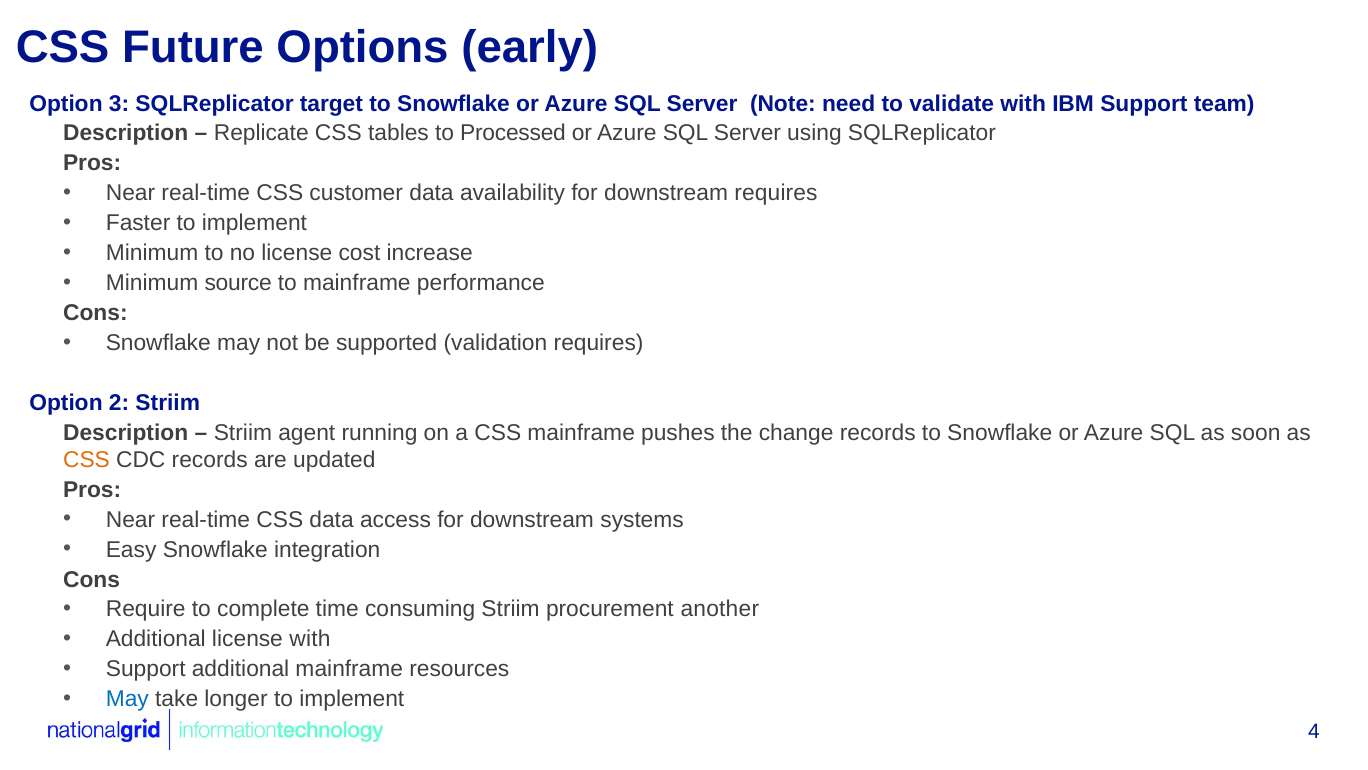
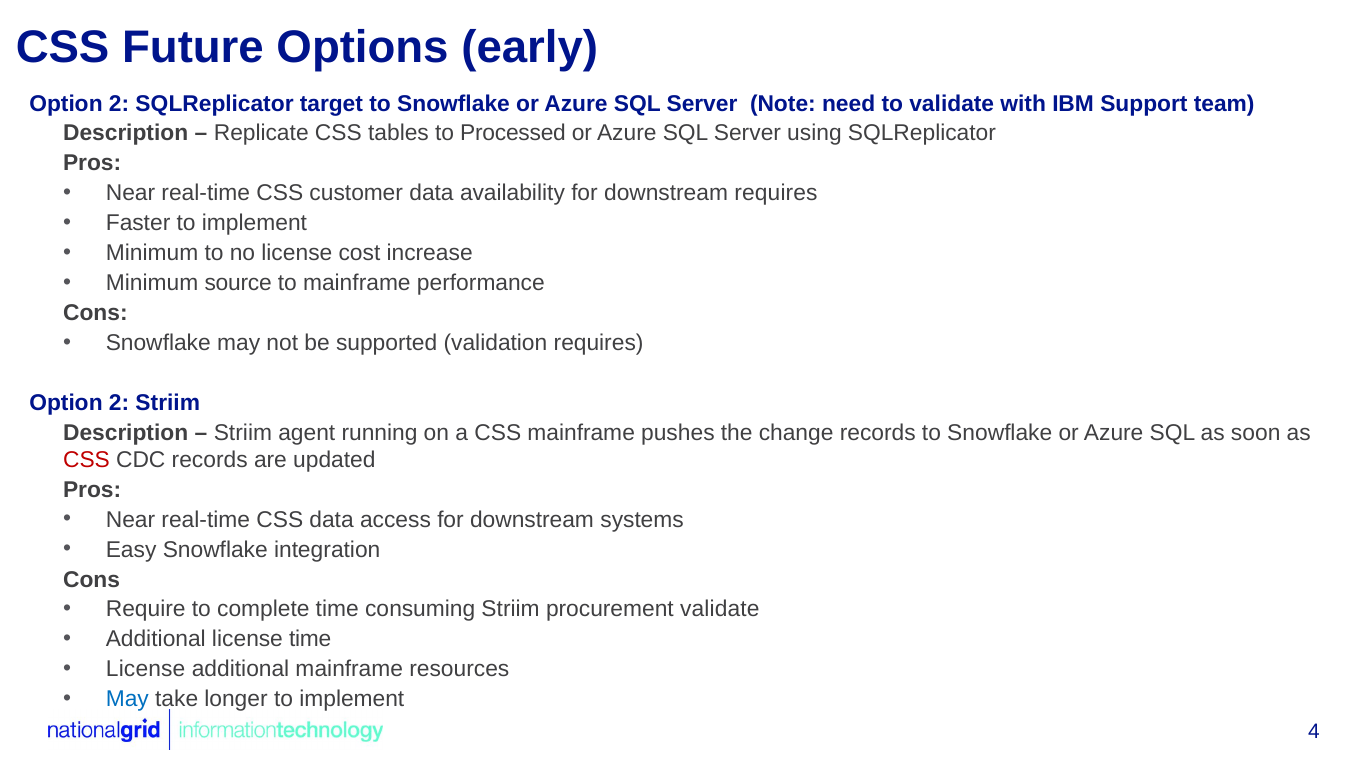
3 at (119, 103): 3 -> 2
CSS at (87, 460) colour: orange -> red
procurement another: another -> validate
license with: with -> time
Support at (146, 669): Support -> License
